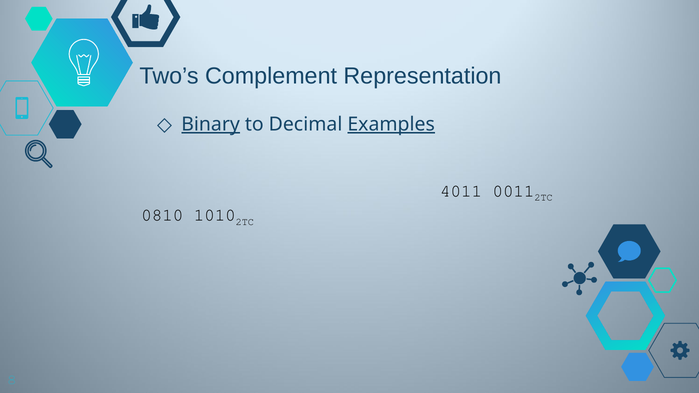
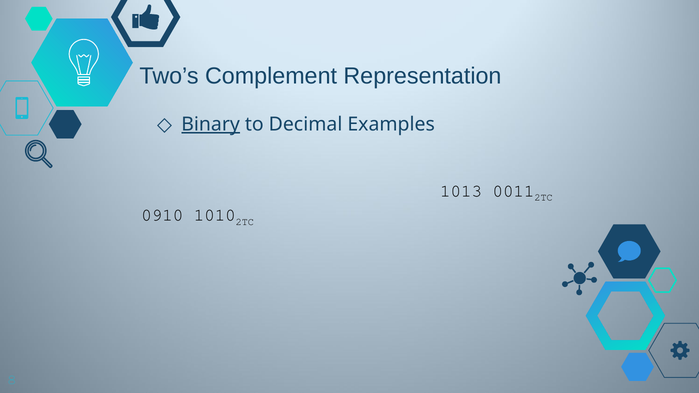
Examples underline: present -> none
4011: 4011 -> 1013
0810: 0810 -> 0910
